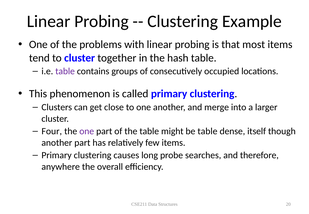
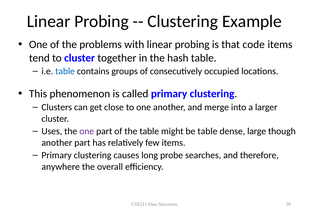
most: most -> code
table at (65, 71) colour: purple -> blue
Four: Four -> Uses
itself: itself -> large
